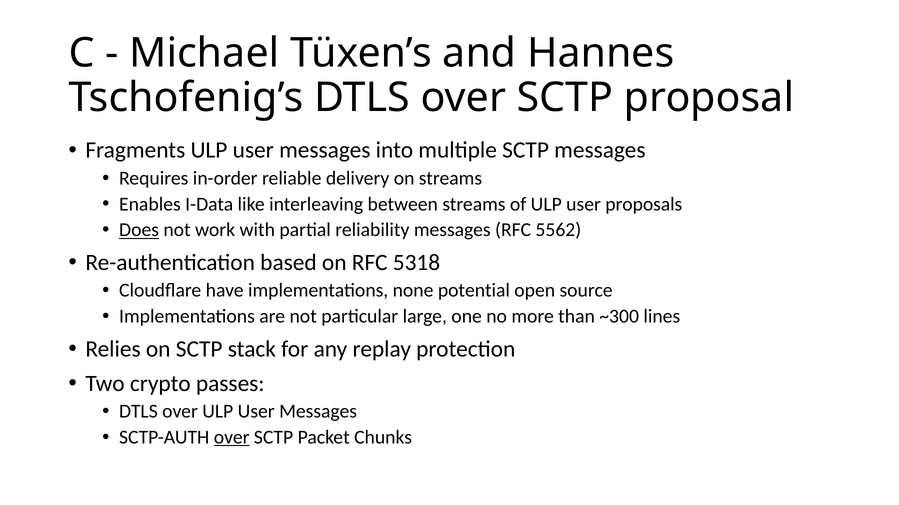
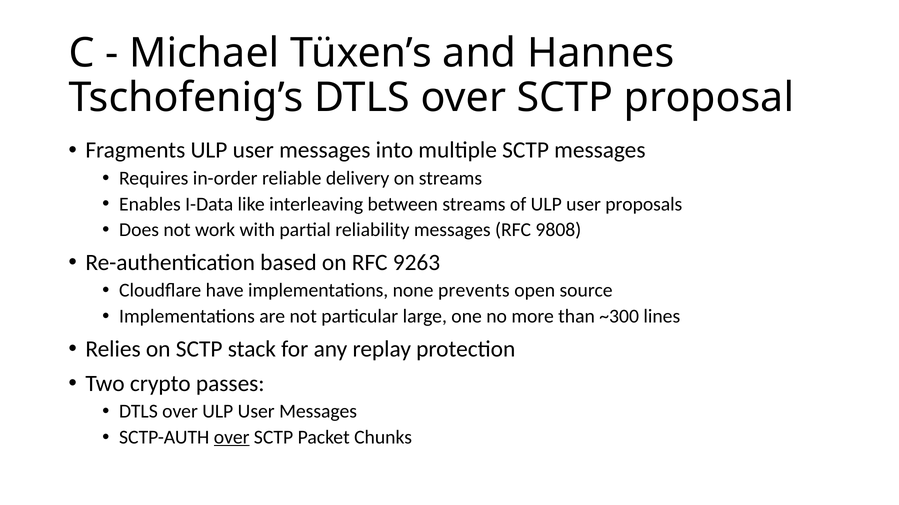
Does underline: present -> none
5562: 5562 -> 9808
5318: 5318 -> 9263
potential: potential -> prevents
